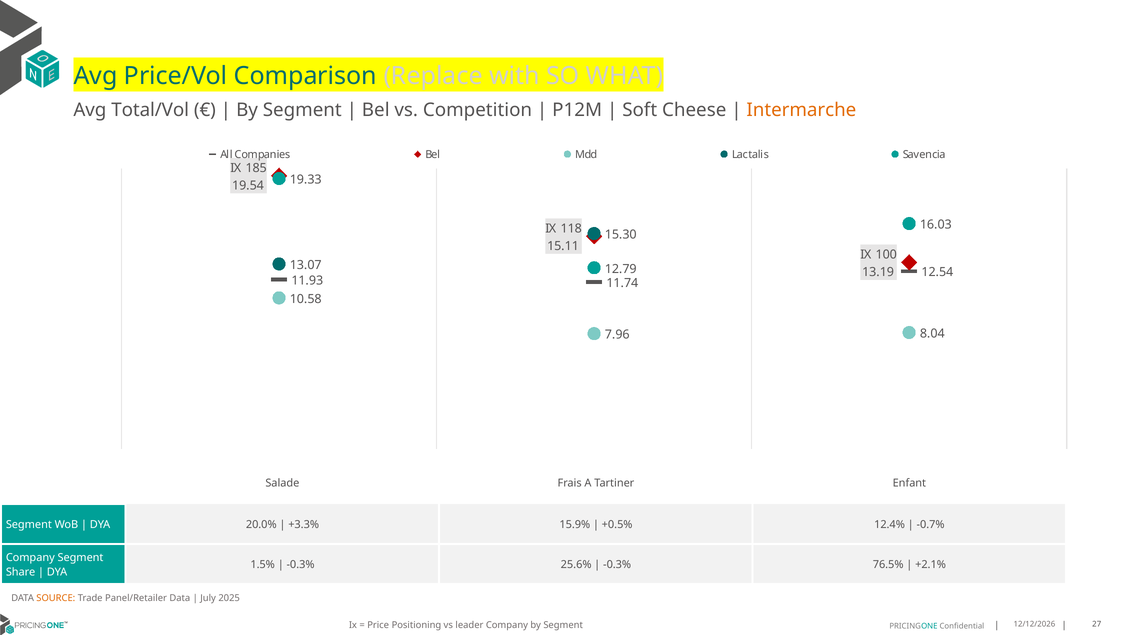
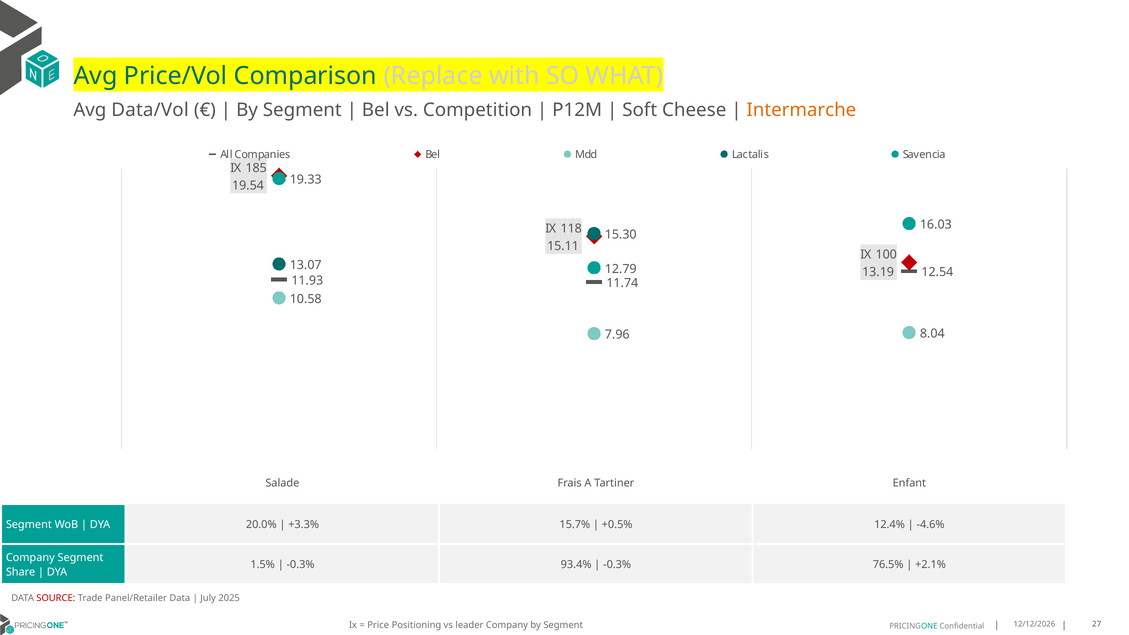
Total/Vol: Total/Vol -> Data/Vol
15.9%: 15.9% -> 15.7%
-0.7%: -0.7% -> -4.6%
25.6%: 25.6% -> 93.4%
SOURCE colour: orange -> red
